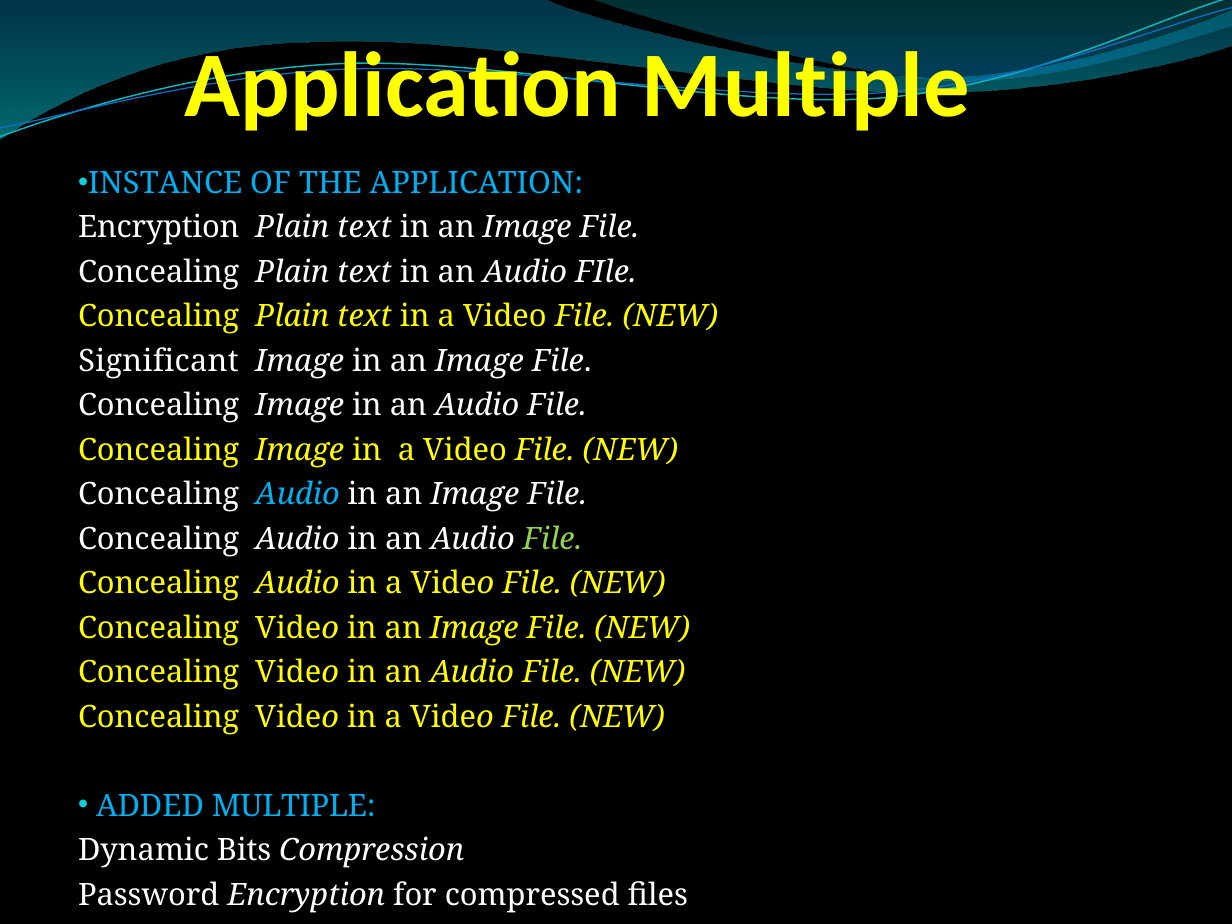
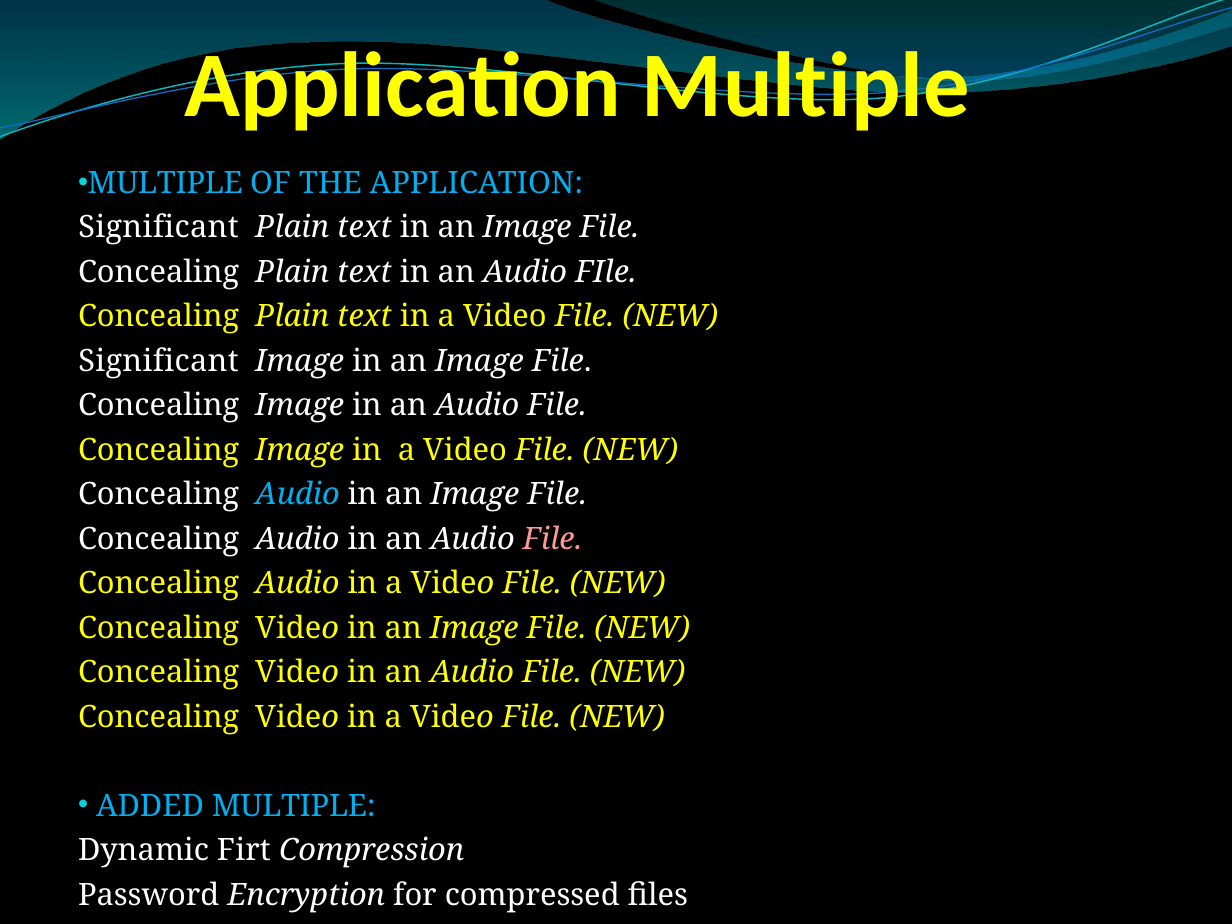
INSTANCE at (165, 183): INSTANCE -> MULTIPLE
Encryption at (159, 228): Encryption -> Significant
File at (553, 539) colour: light green -> pink
Bits: Bits -> Firt
